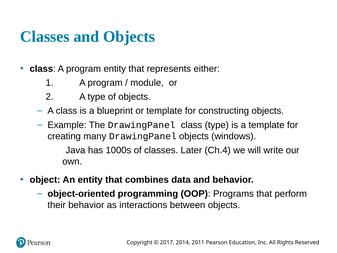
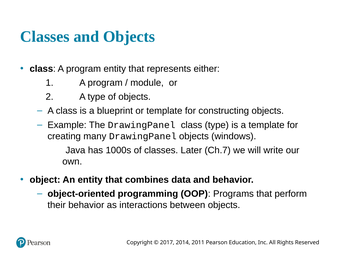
Ch.4: Ch.4 -> Ch.7
